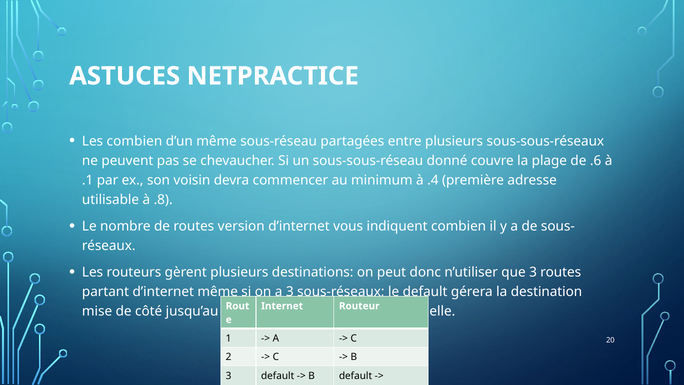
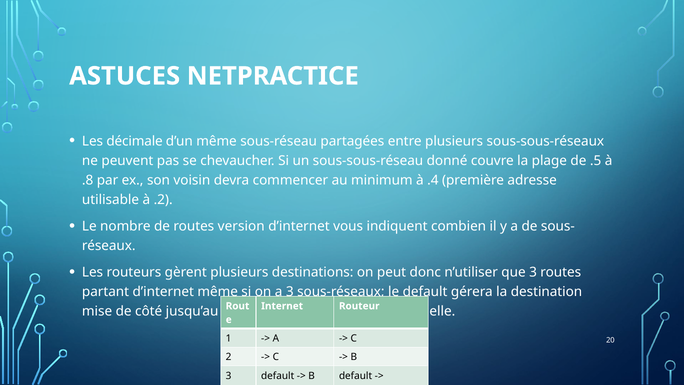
Les combien: combien -> décimale
.6: .6 -> .5
.1: .1 -> .8
.8: .8 -> .2
